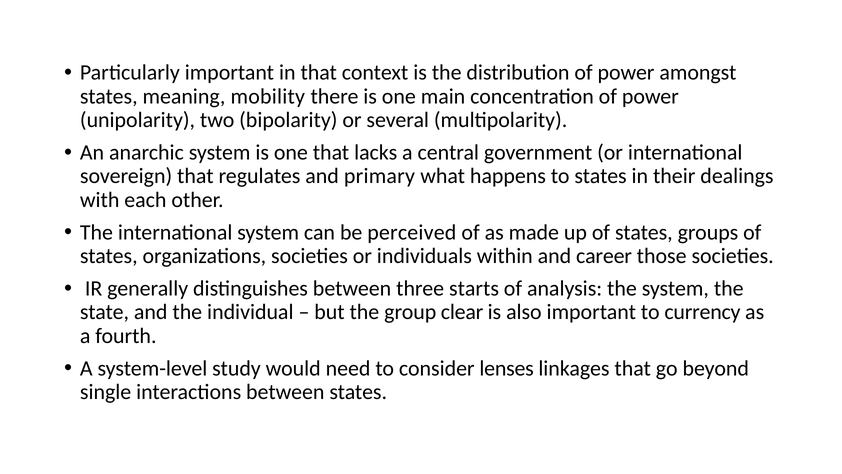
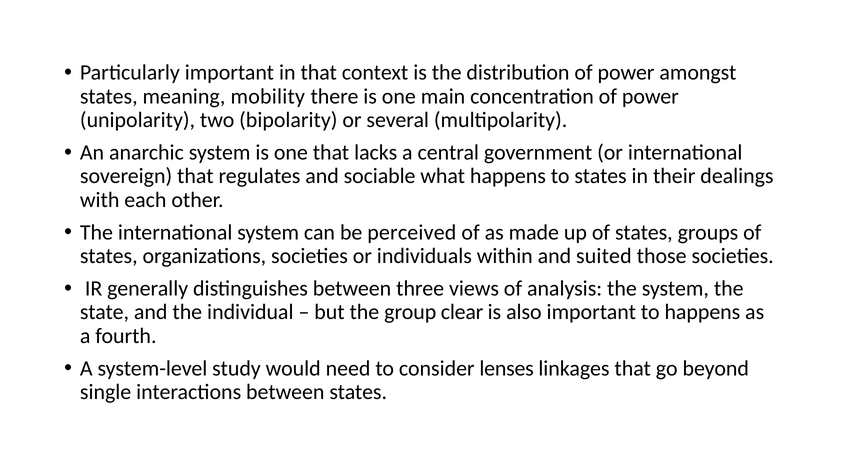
primary: primary -> sociable
career: career -> suited
starts: starts -> views
to currency: currency -> happens
